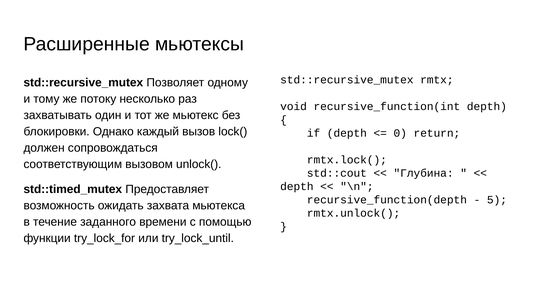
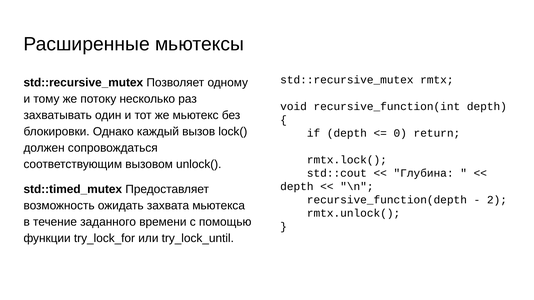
5: 5 -> 2
